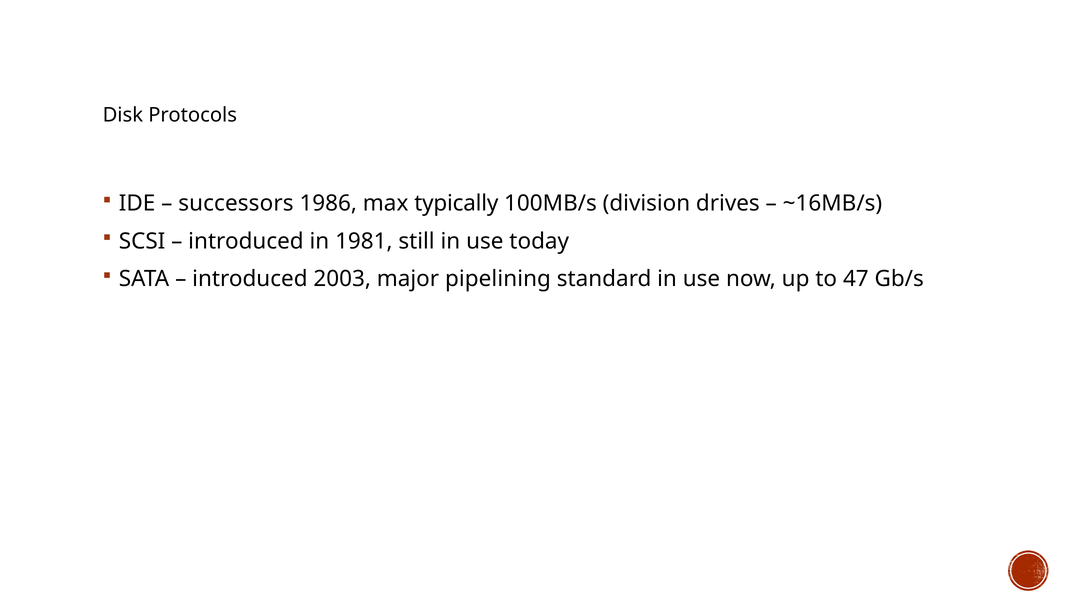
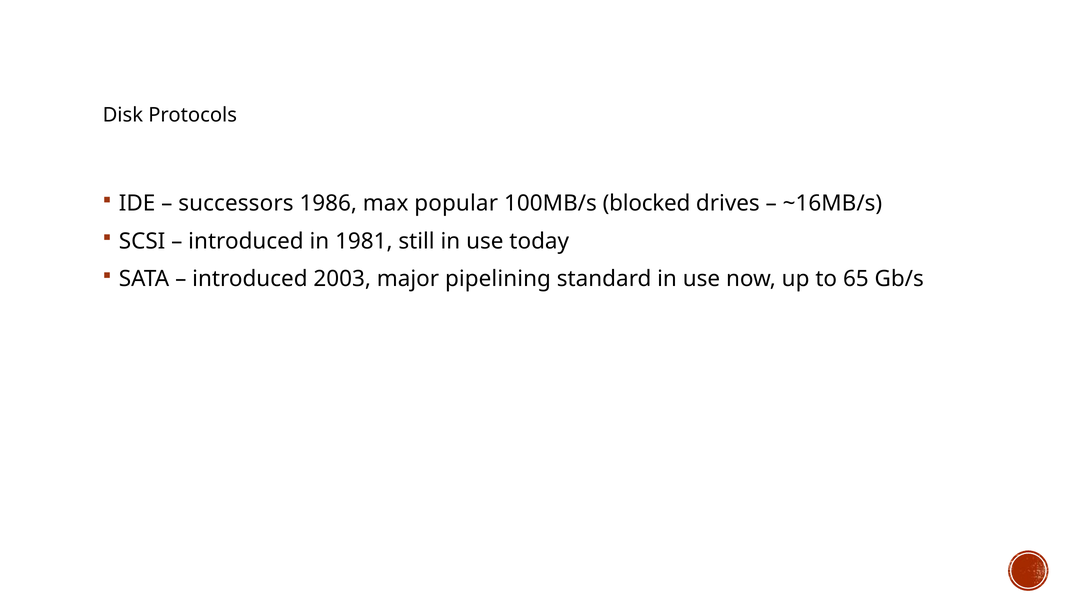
typically: typically -> popular
division: division -> blocked
47: 47 -> 65
